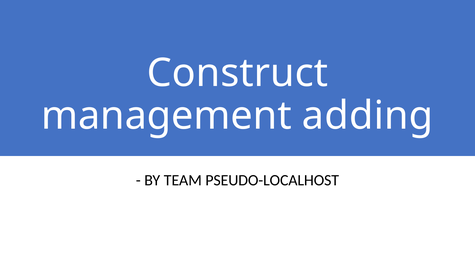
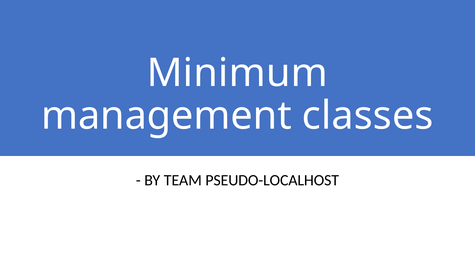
Construct: Construct -> Minimum
adding: adding -> classes
